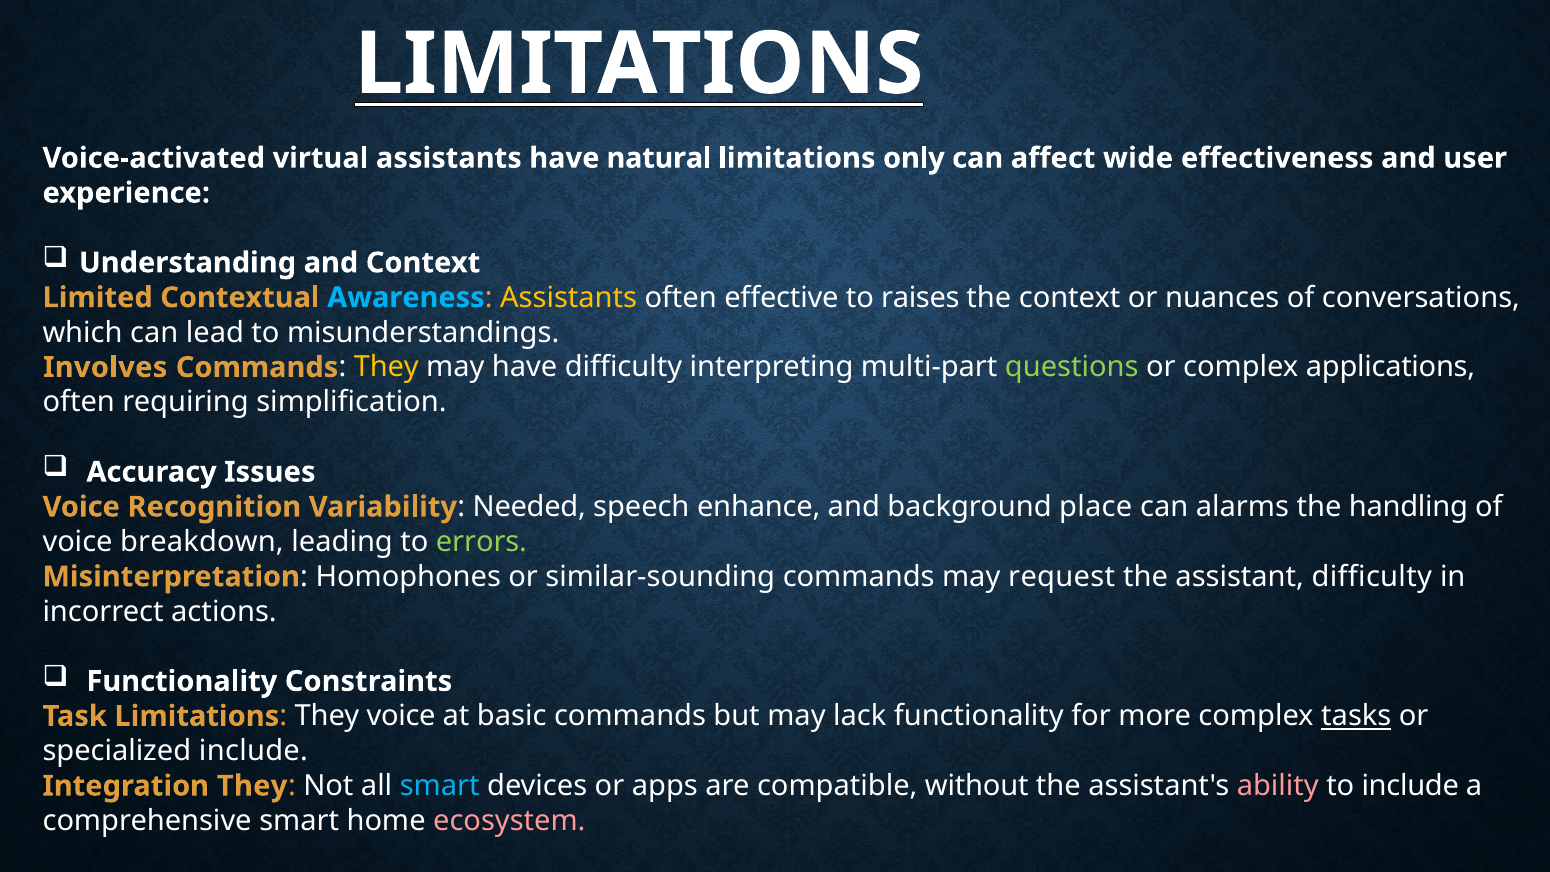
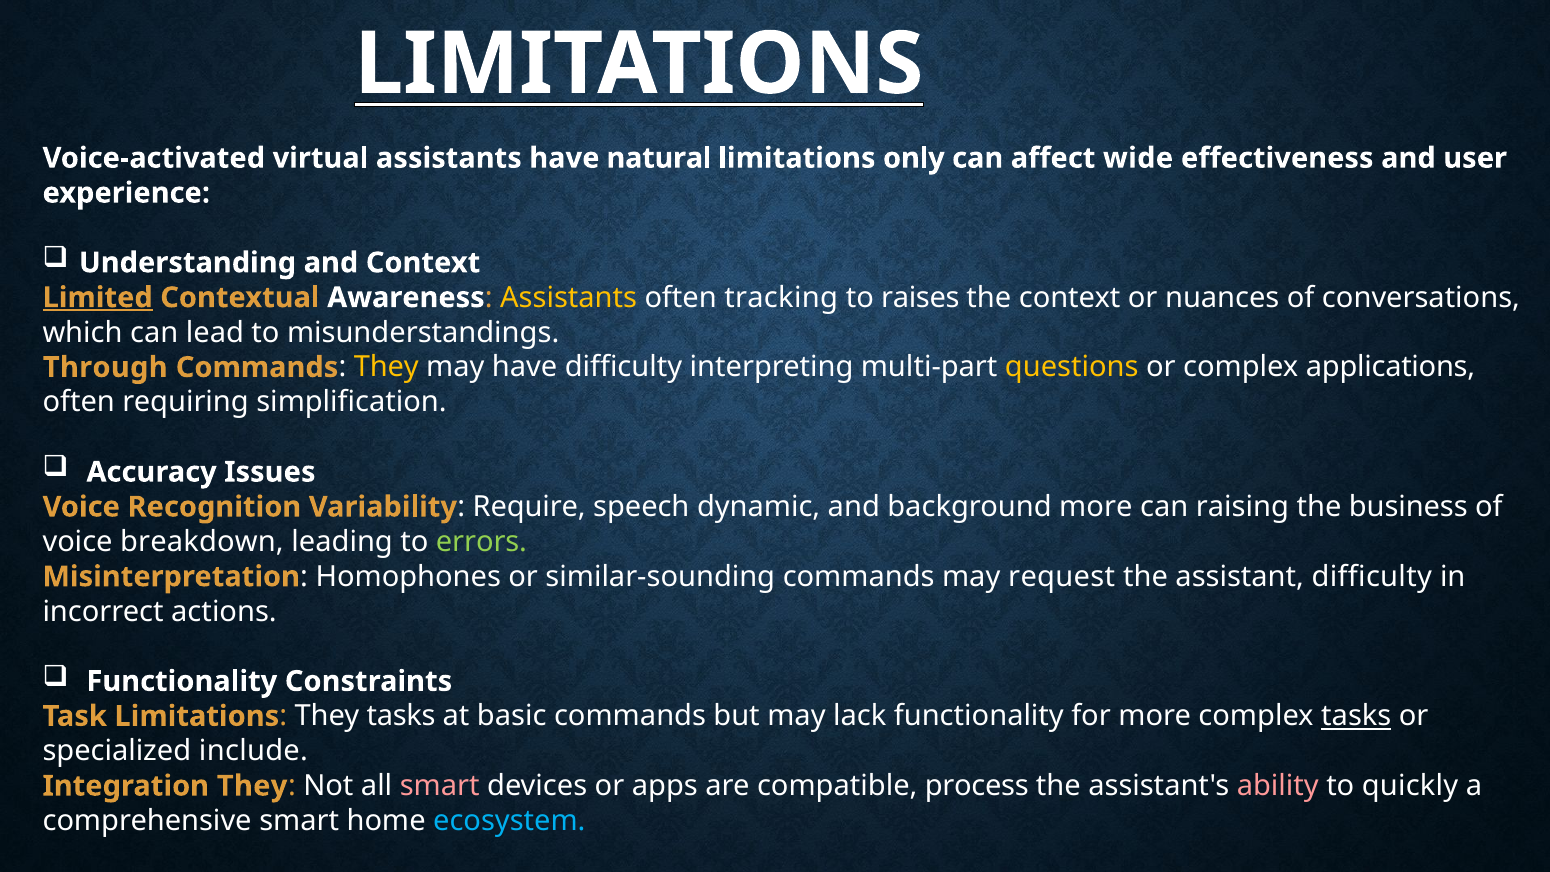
Limited underline: none -> present
Awareness colour: light blue -> white
effective: effective -> tracking
Involves: Involves -> Through
questions colour: light green -> yellow
Needed: Needed -> Require
enhance: enhance -> dynamic
background place: place -> more
alarms: alarms -> raising
handling: handling -> business
They voice: voice -> tasks
smart at (440, 786) colour: light blue -> pink
without: without -> process
to include: include -> quickly
ecosystem colour: pink -> light blue
